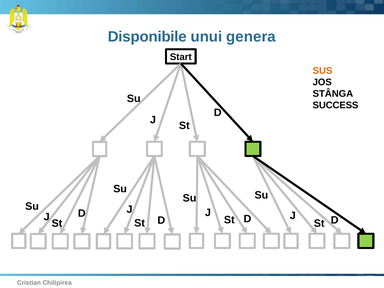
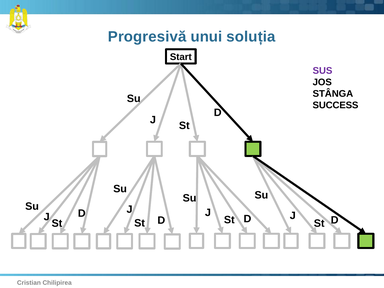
Disponibile: Disponibile -> Progresivă
genera: genera -> soluția
SUS colour: orange -> purple
